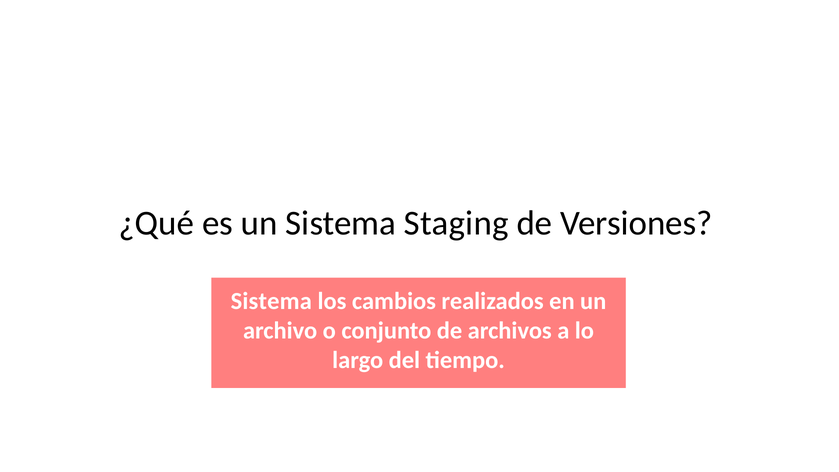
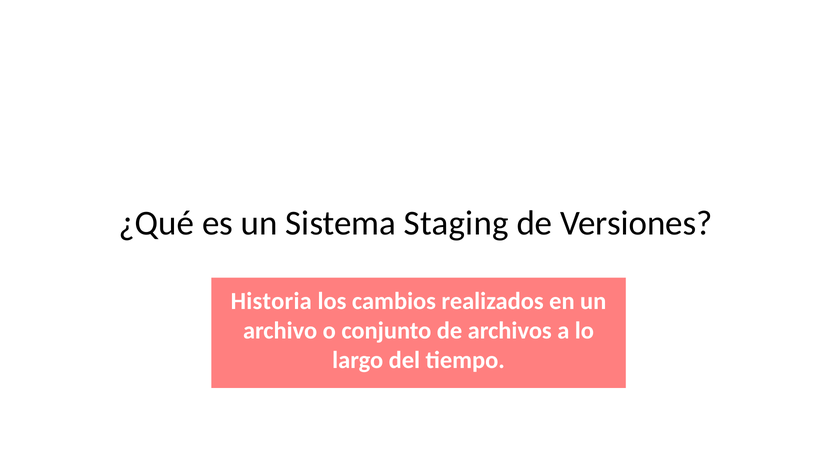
Sistema at (271, 301): Sistema -> Historia
